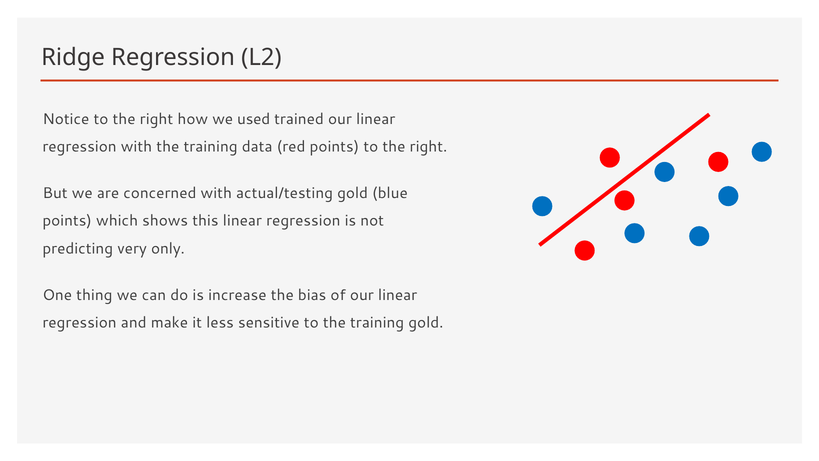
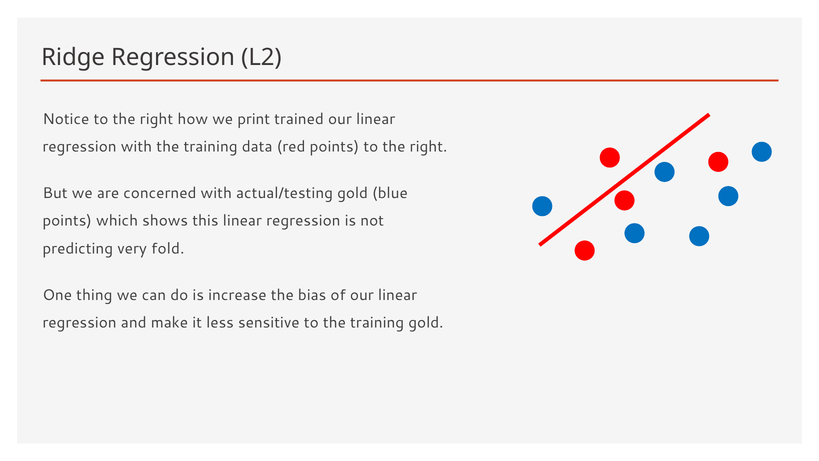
used: used -> print
only: only -> fold
